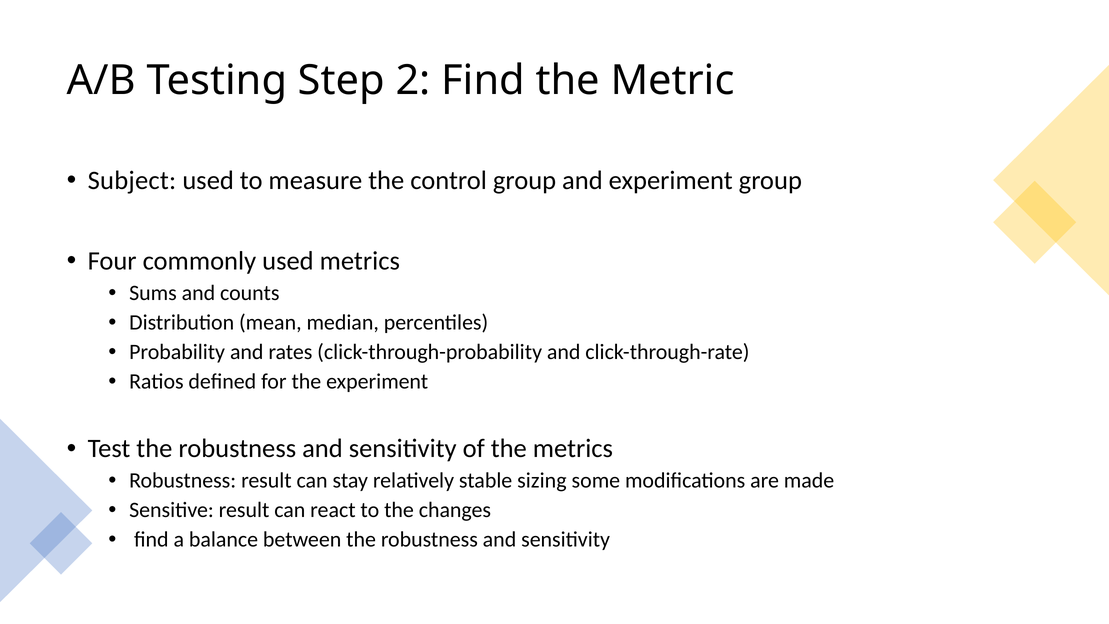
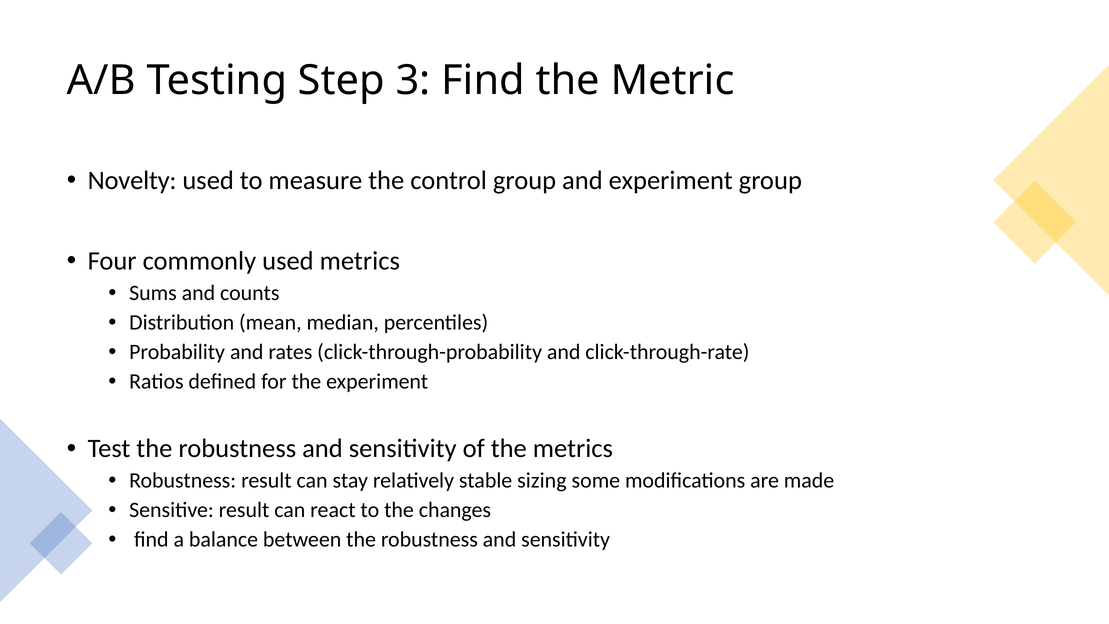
2: 2 -> 3
Subject: Subject -> Novelty
